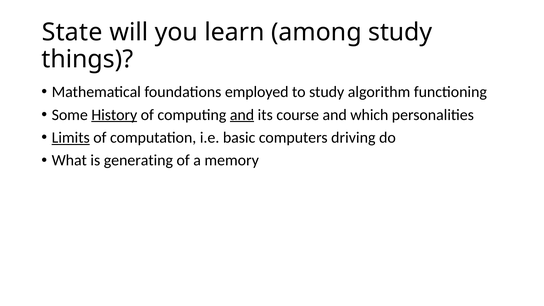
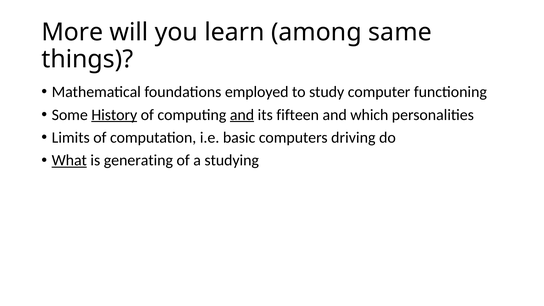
State: State -> More
among study: study -> same
algorithm: algorithm -> computer
course: course -> fifteen
Limits underline: present -> none
What underline: none -> present
memory: memory -> studying
